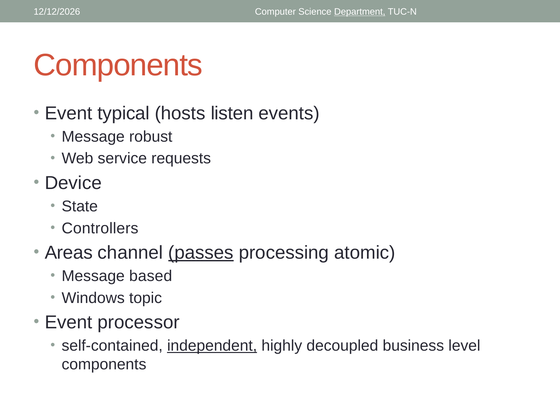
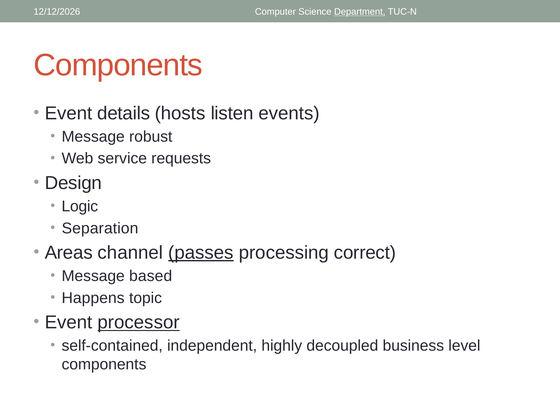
typical: typical -> details
Device: Device -> Design
State: State -> Logic
Controllers: Controllers -> Separation
atomic: atomic -> correct
Windows: Windows -> Happens
processor underline: none -> present
independent underline: present -> none
